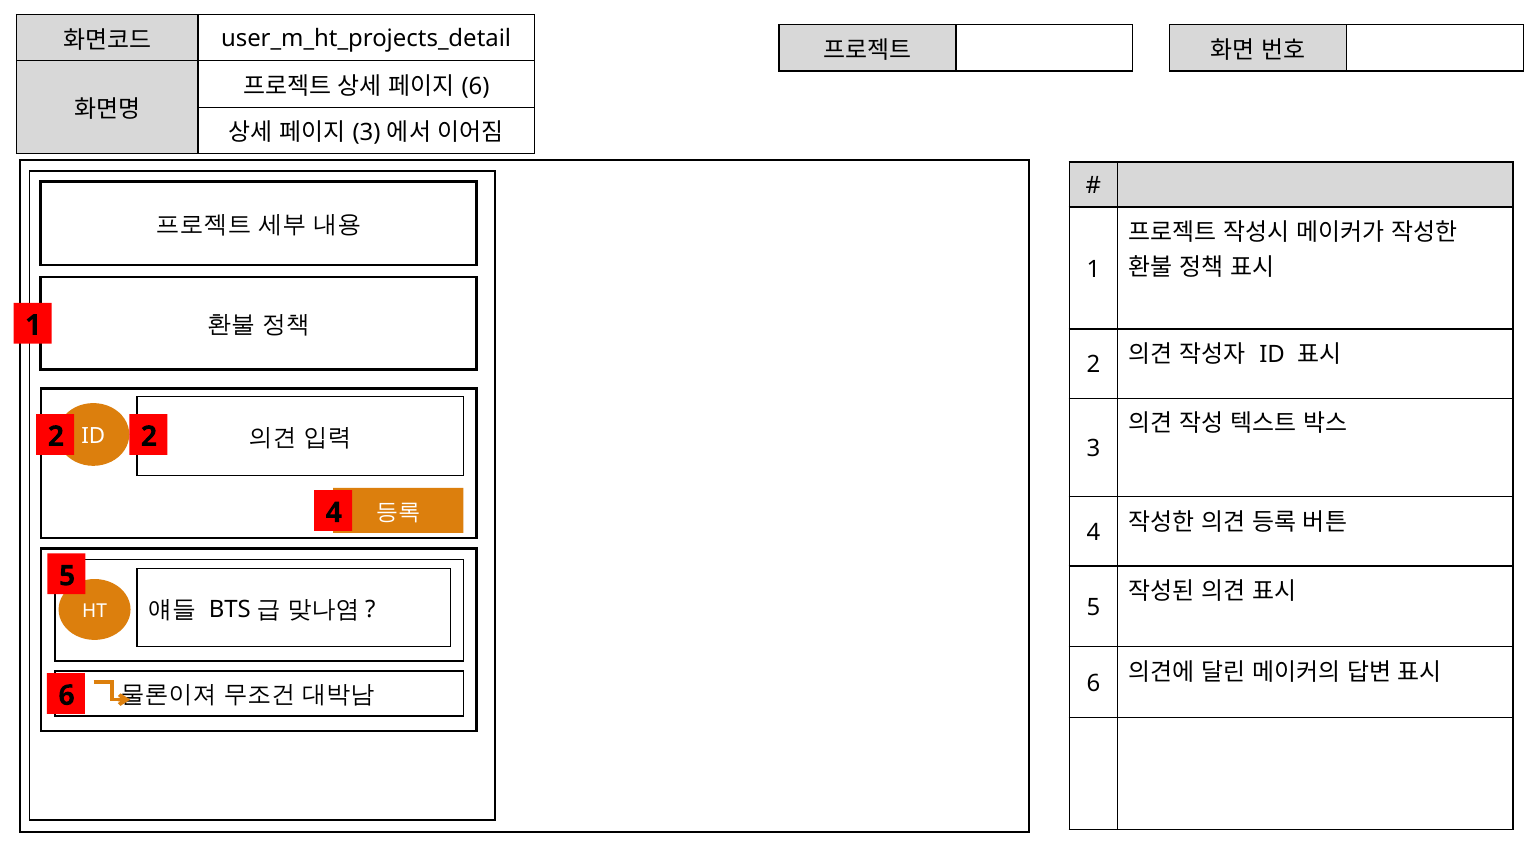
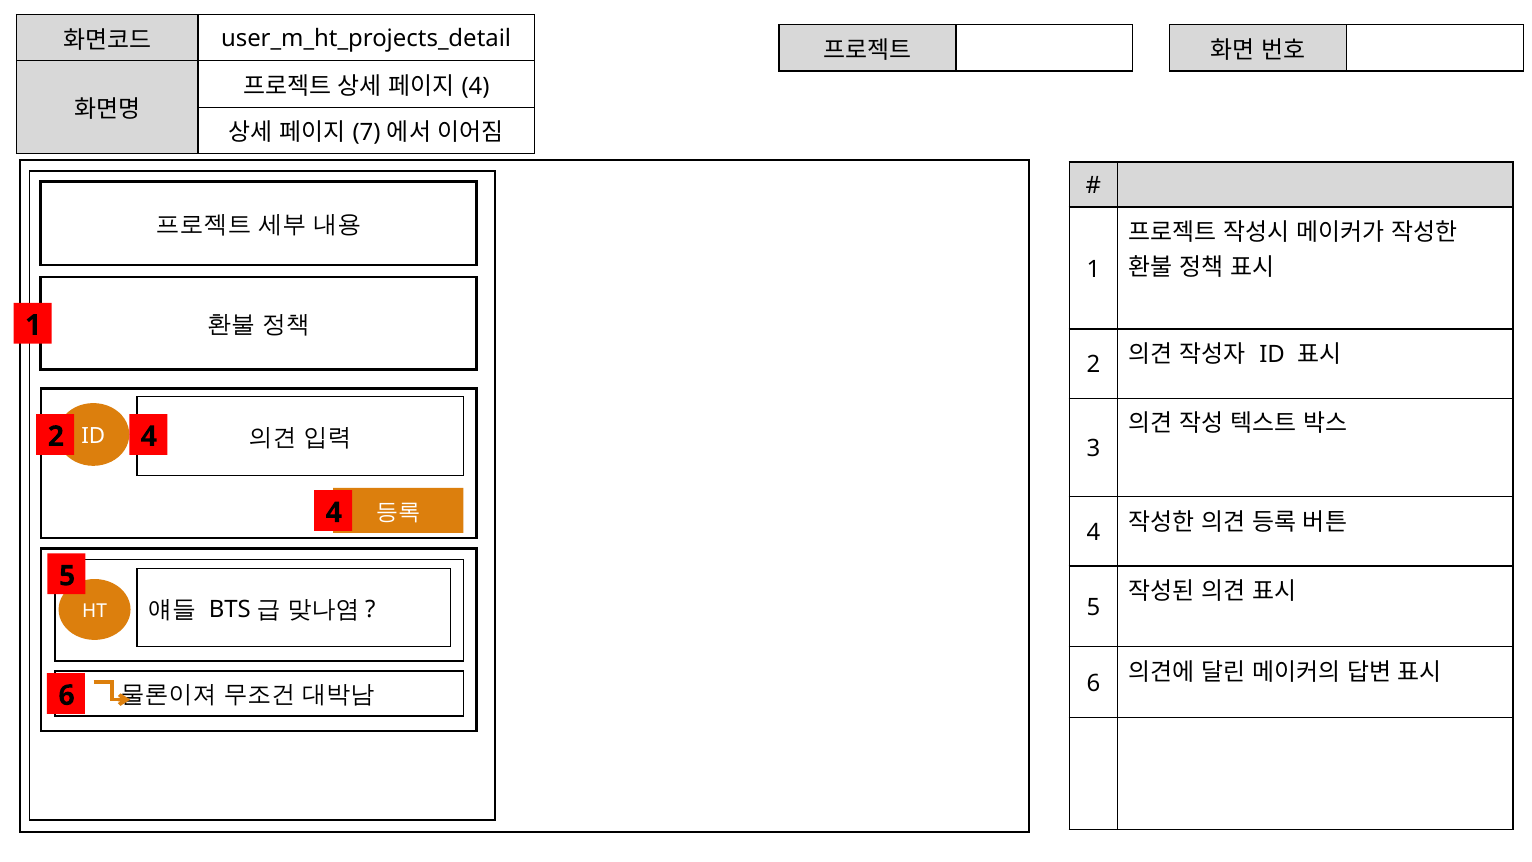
6 at (476, 86): 6 -> 4
3 at (367, 133): 3 -> 7
2 2: 2 -> 4
